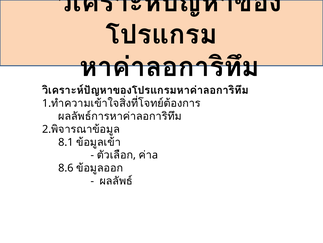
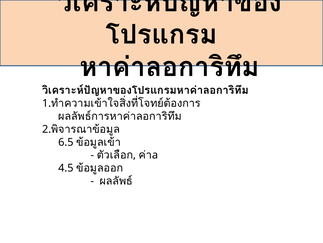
8.1: 8.1 -> 6.5
8.6: 8.6 -> 4.5
